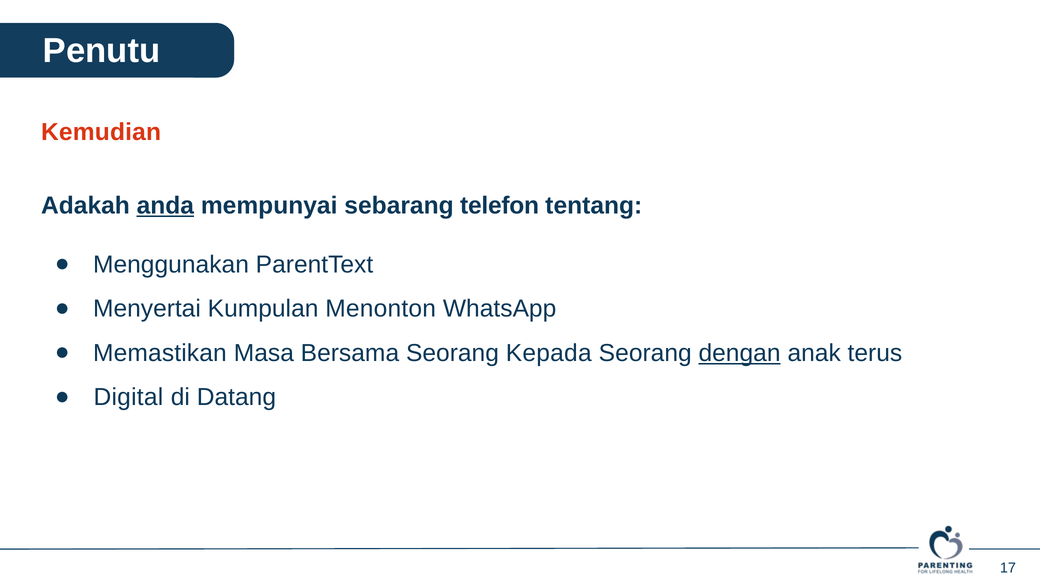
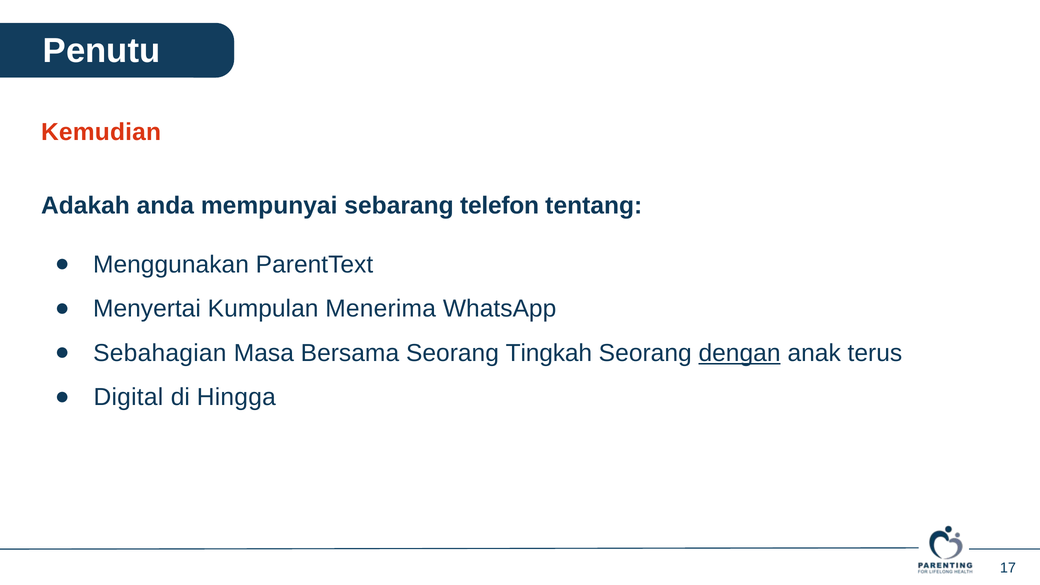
anda underline: present -> none
Menonton: Menonton -> Menerima
Memastikan: Memastikan -> Sebahagian
Kepada: Kepada -> Tingkah
Datang: Datang -> Hingga
